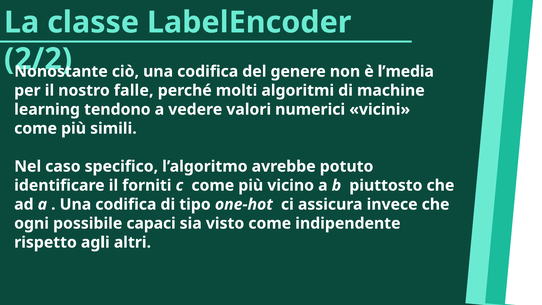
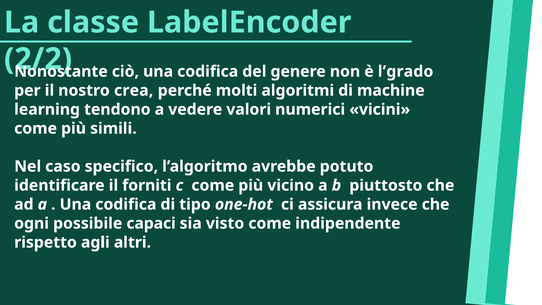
l’media: l’media -> l’grado
falle: falle -> crea
